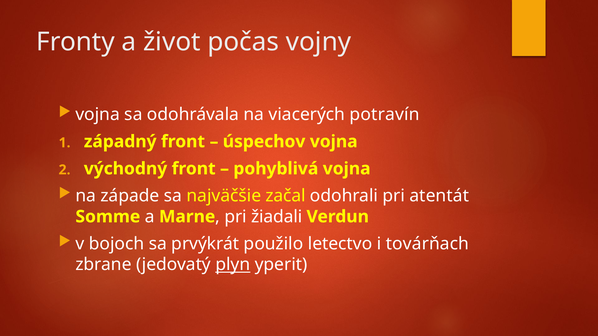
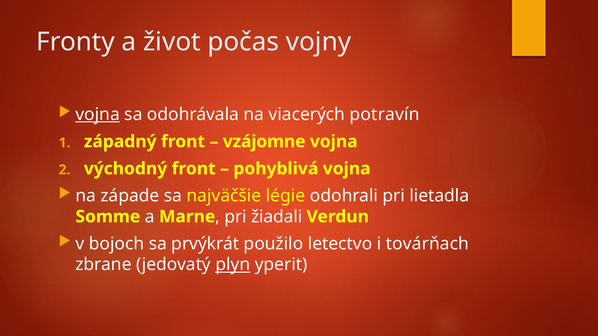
vojna at (98, 115) underline: none -> present
úspechov: úspechov -> vzájomne
začal: začal -> légie
atentát: atentát -> lietadla
